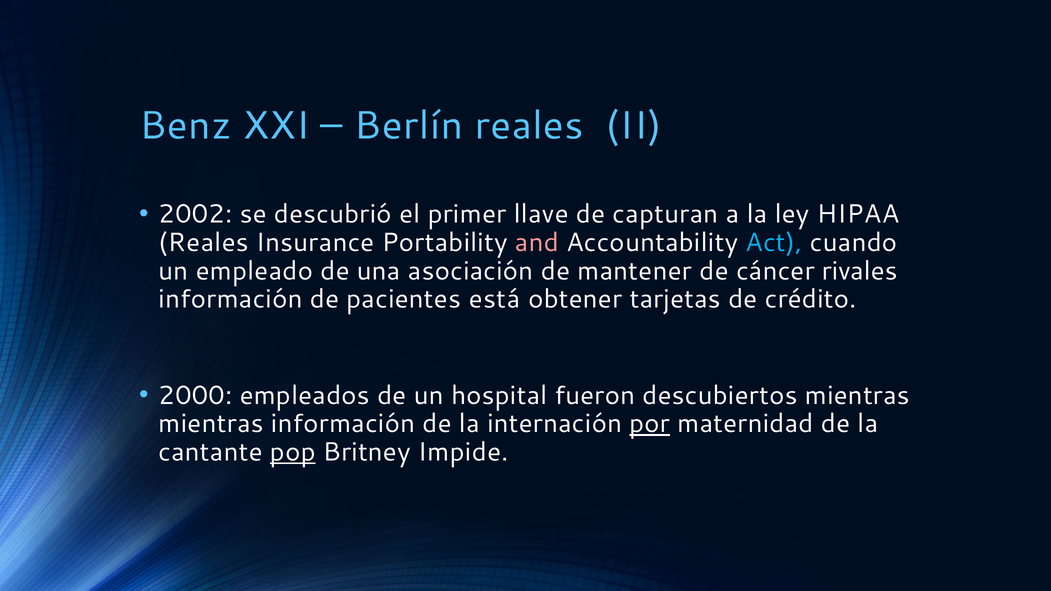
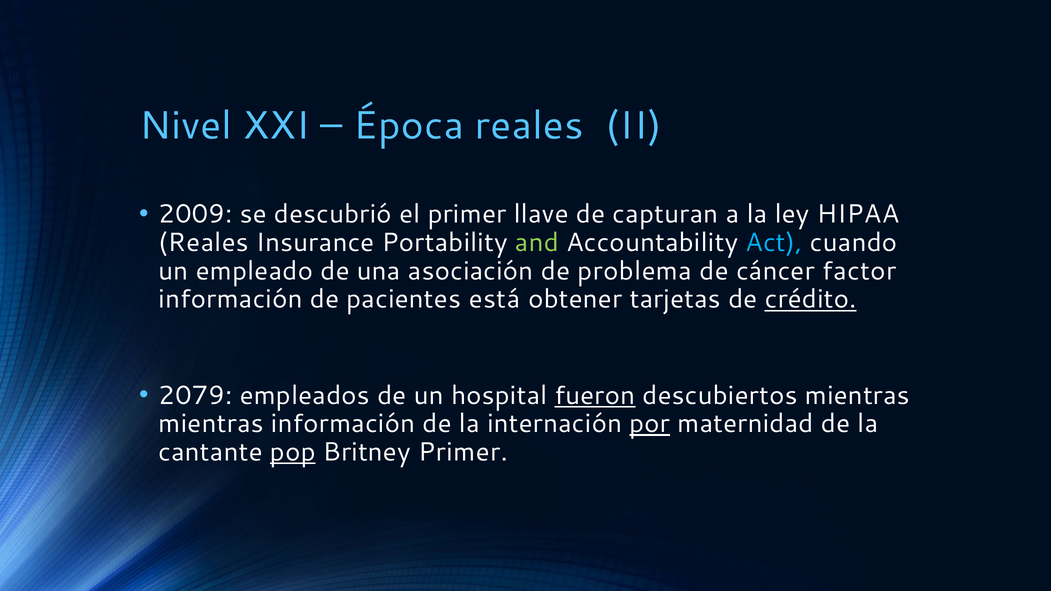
Benz: Benz -> Nivel
Berlín: Berlín -> Época
2002: 2002 -> 2009
and colour: pink -> light green
mantener: mantener -> problema
rivales: rivales -> factor
crédito underline: none -> present
2000: 2000 -> 2079
fueron underline: none -> present
Britney Impide: Impide -> Primer
